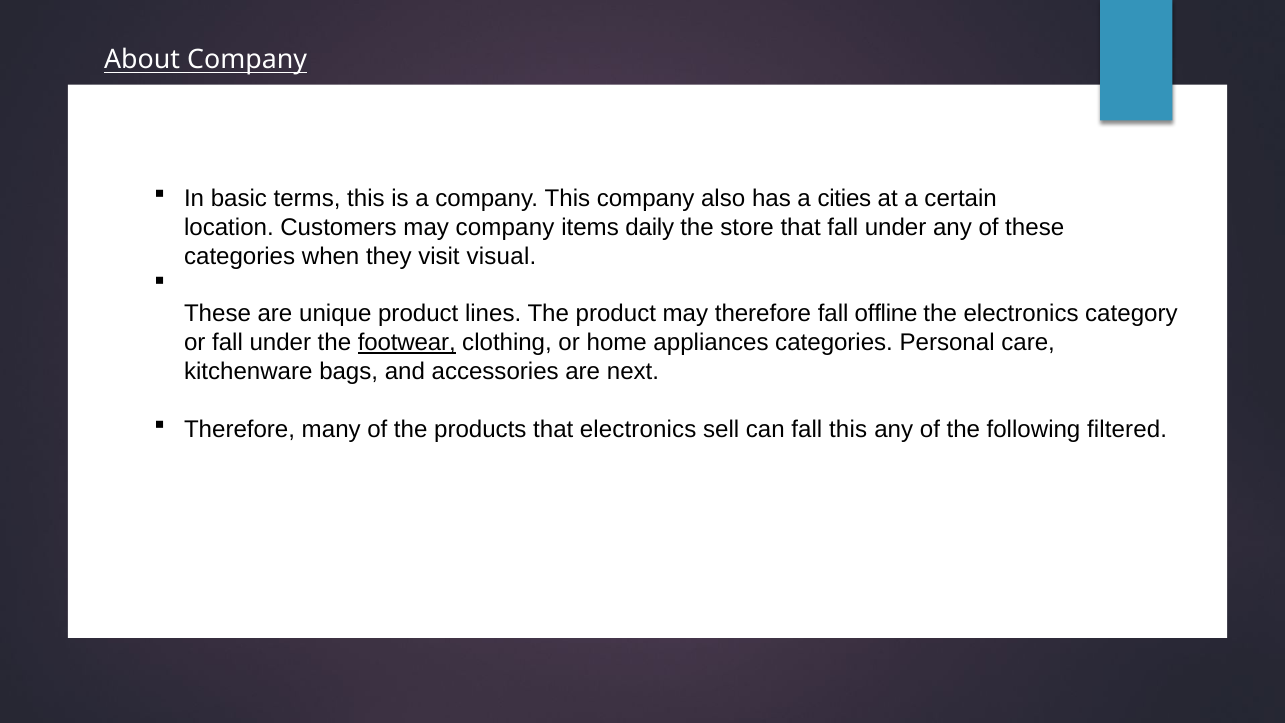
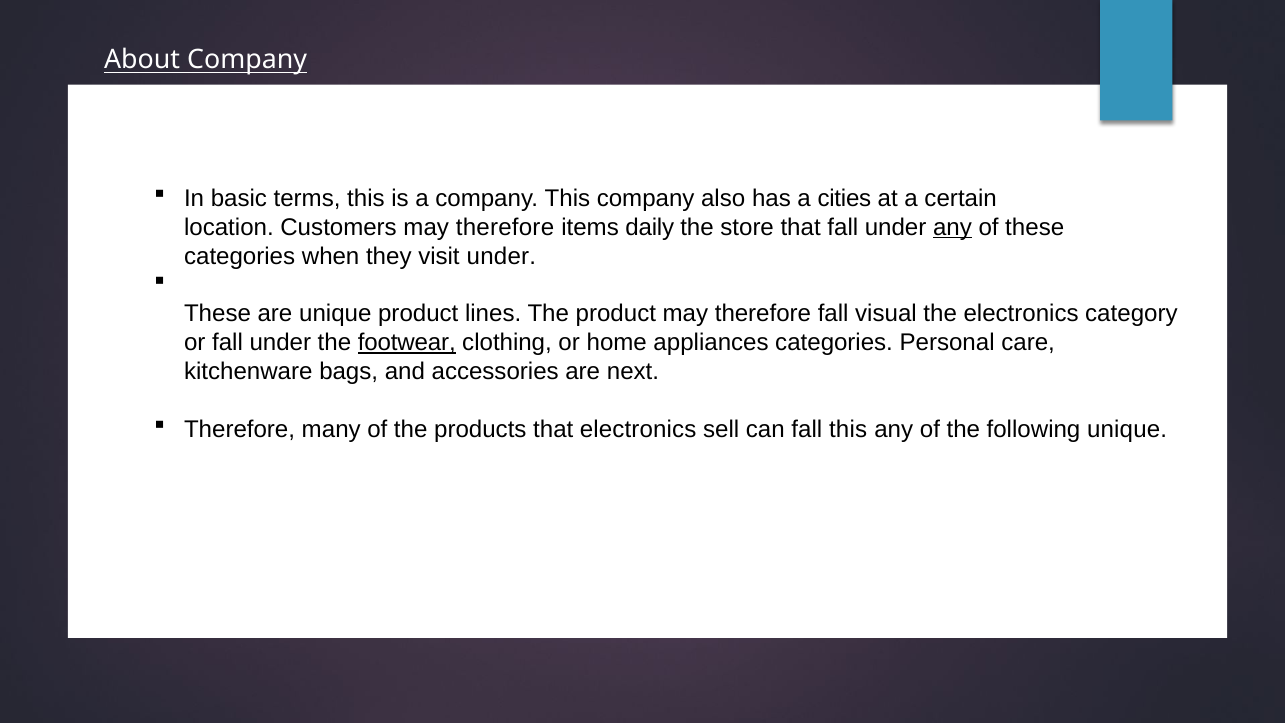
Customers may company: company -> therefore
any at (952, 227) underline: none -> present
visit visual: visual -> under
offline: offline -> visual
following filtered: filtered -> unique
